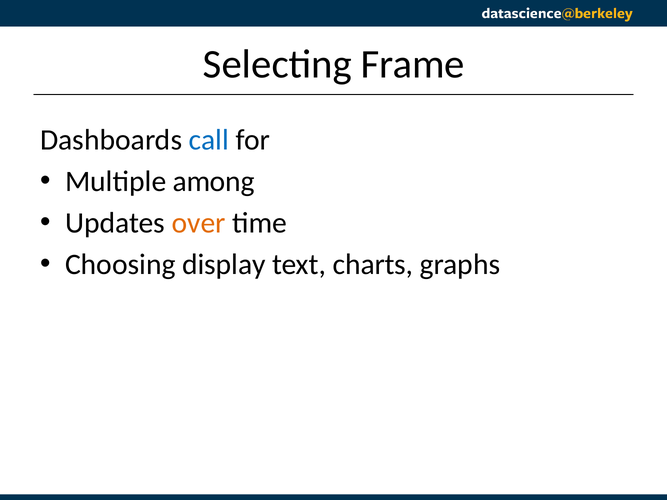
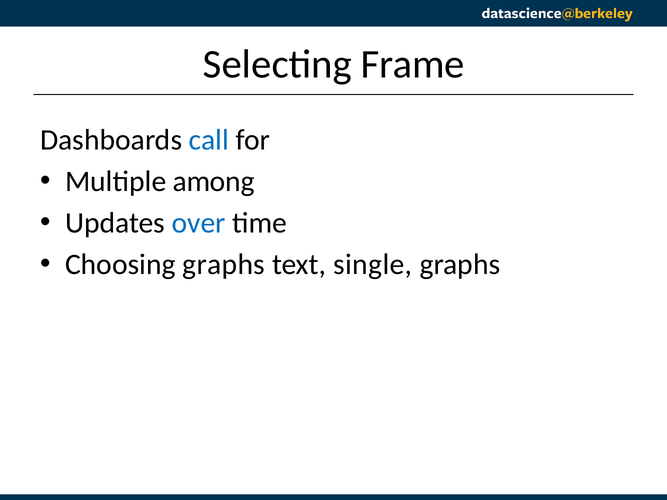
over colour: orange -> blue
Choosing display: display -> graphs
charts: charts -> single
